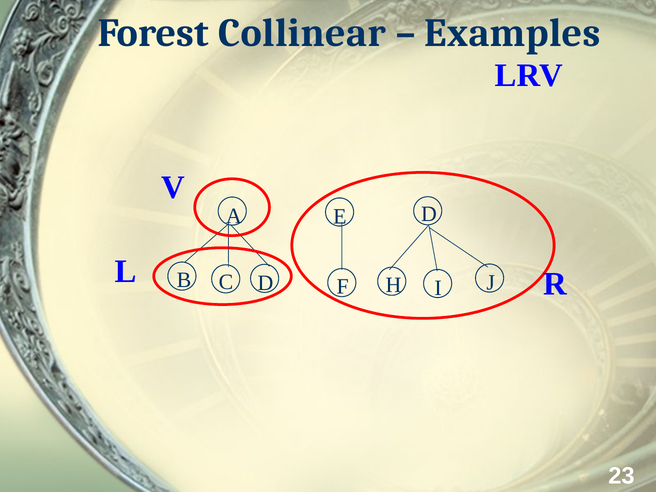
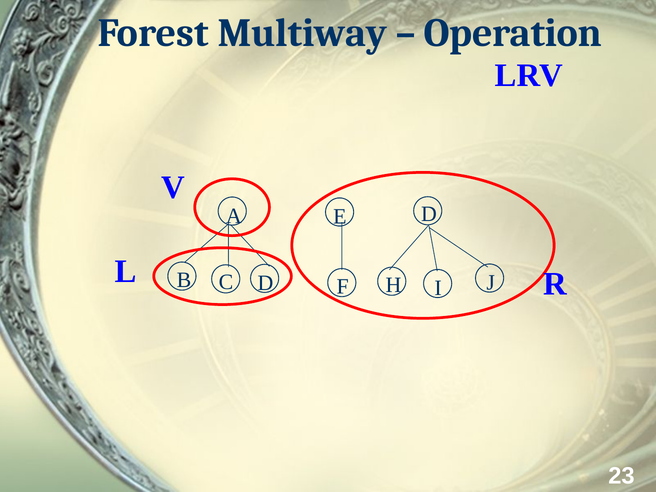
Collinear: Collinear -> Multiway
Examples: Examples -> Operation
